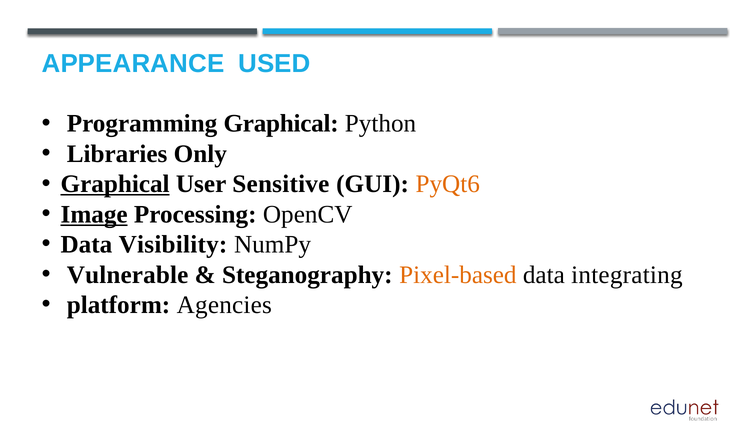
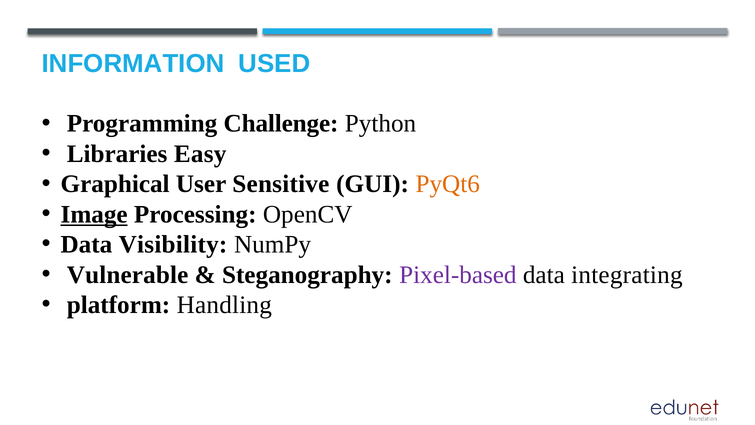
APPEARANCE: APPEARANCE -> INFORMATION
Programming Graphical: Graphical -> Challenge
Only: Only -> Easy
Graphical at (115, 184) underline: present -> none
Pixel-based colour: orange -> purple
Agencies: Agencies -> Handling
